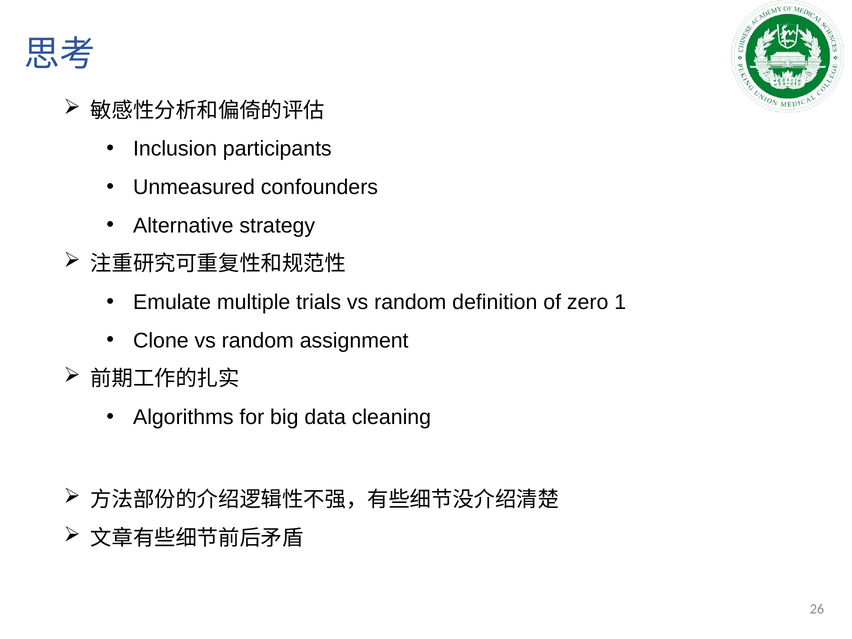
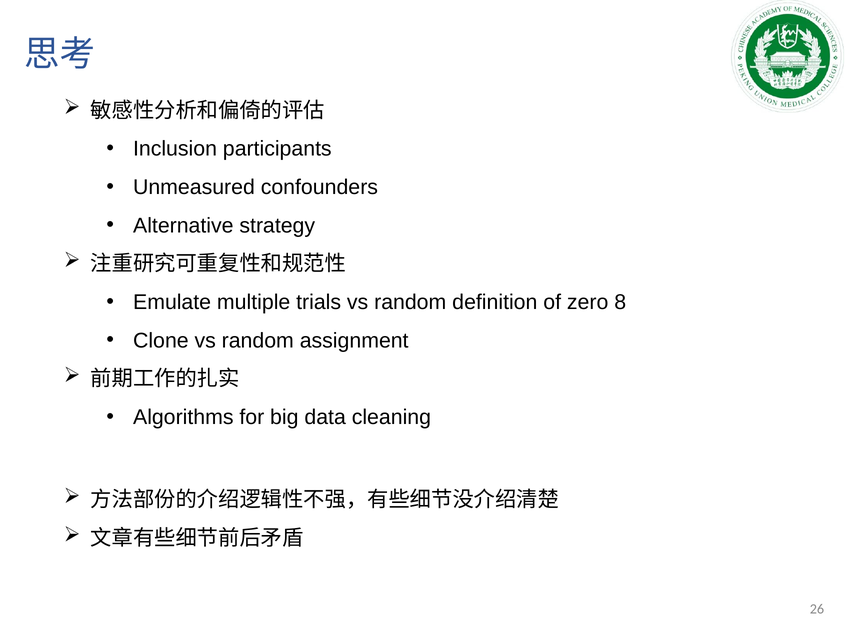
1: 1 -> 8
